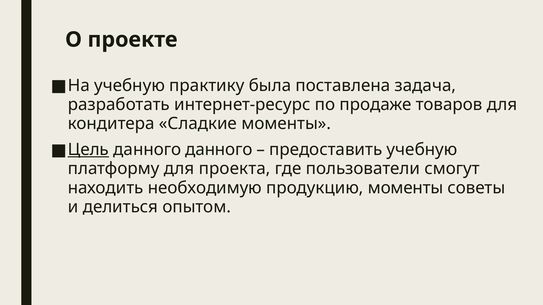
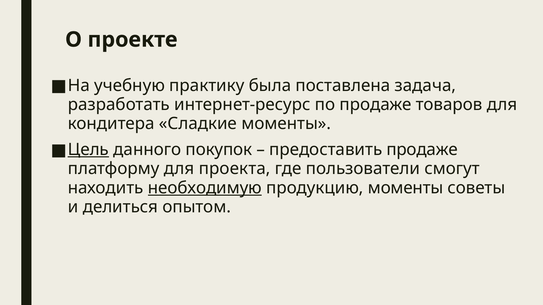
данного данного: данного -> покупок
предоставить учебную: учебную -> продаже
необходимую underline: none -> present
